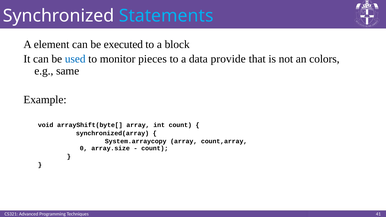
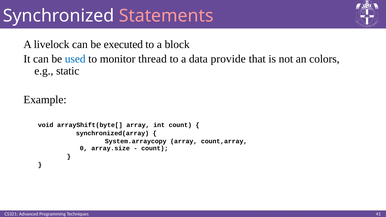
Statements colour: light blue -> pink
element: element -> livelock
pieces: pieces -> thread
same: same -> static
